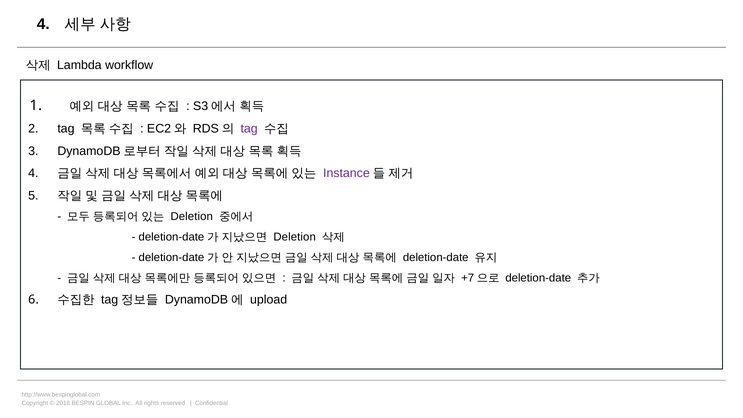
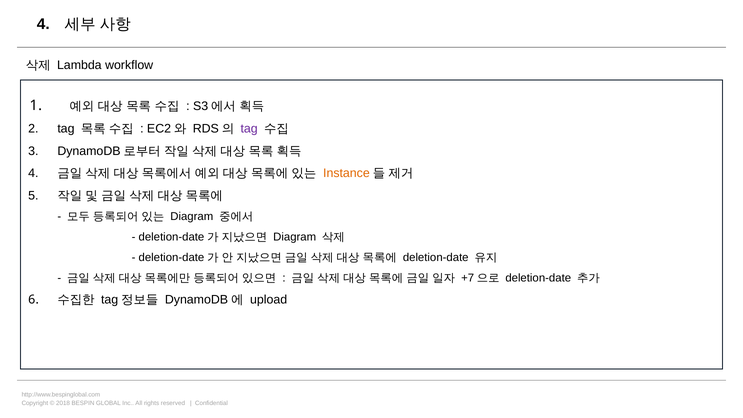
Instance colour: purple -> orange
Deletion at (192, 216): Deletion -> Diagram
Deletion at (295, 237): Deletion -> Diagram
